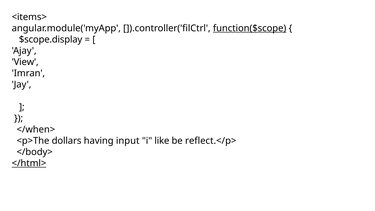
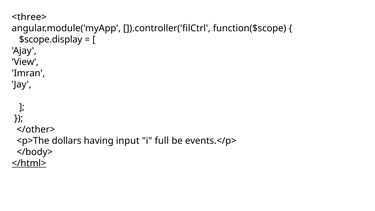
<items>: <items> -> <three>
function($scope underline: present -> none
</when>: </when> -> </other>
like: like -> full
reflect.</p>: reflect.</p> -> events.</p>
